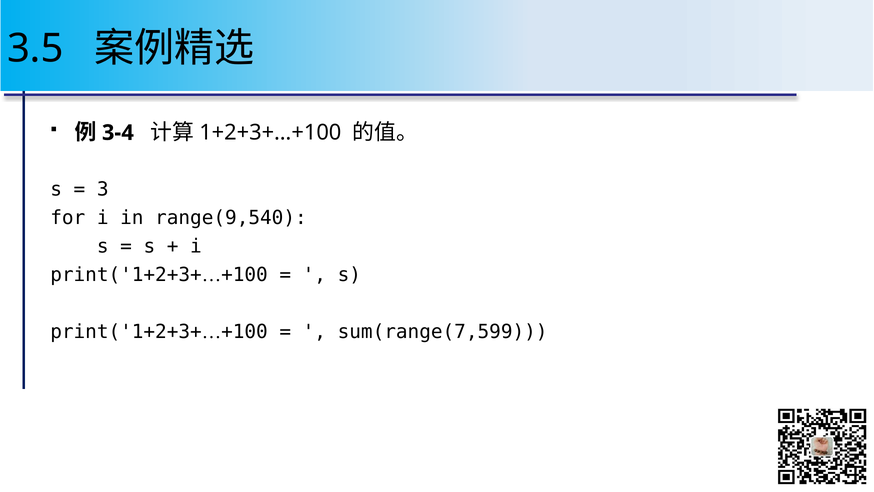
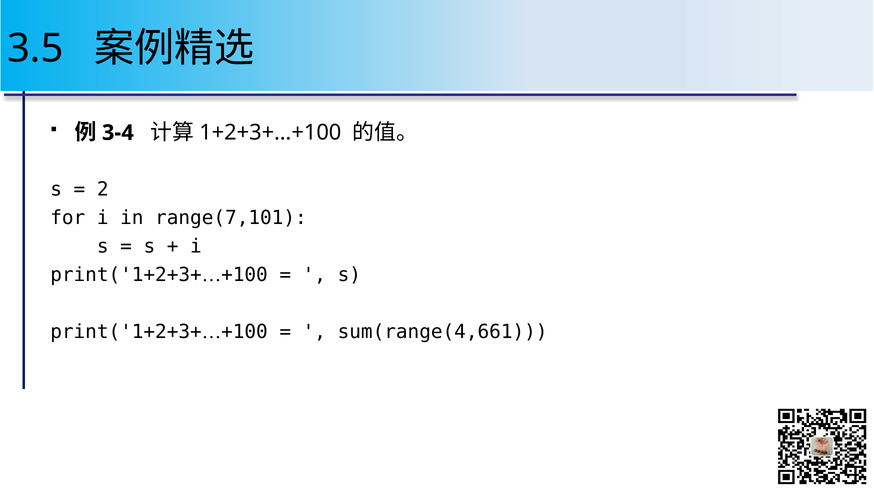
3: 3 -> 2
range(9,540: range(9,540 -> range(7,101
sum(range(7,599: sum(range(7,599 -> sum(range(4,661
